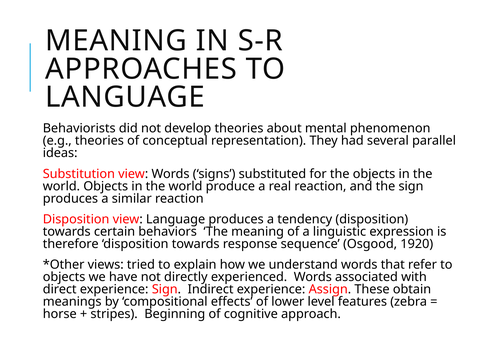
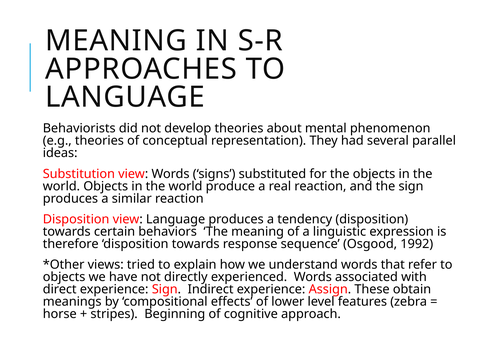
1920: 1920 -> 1992
